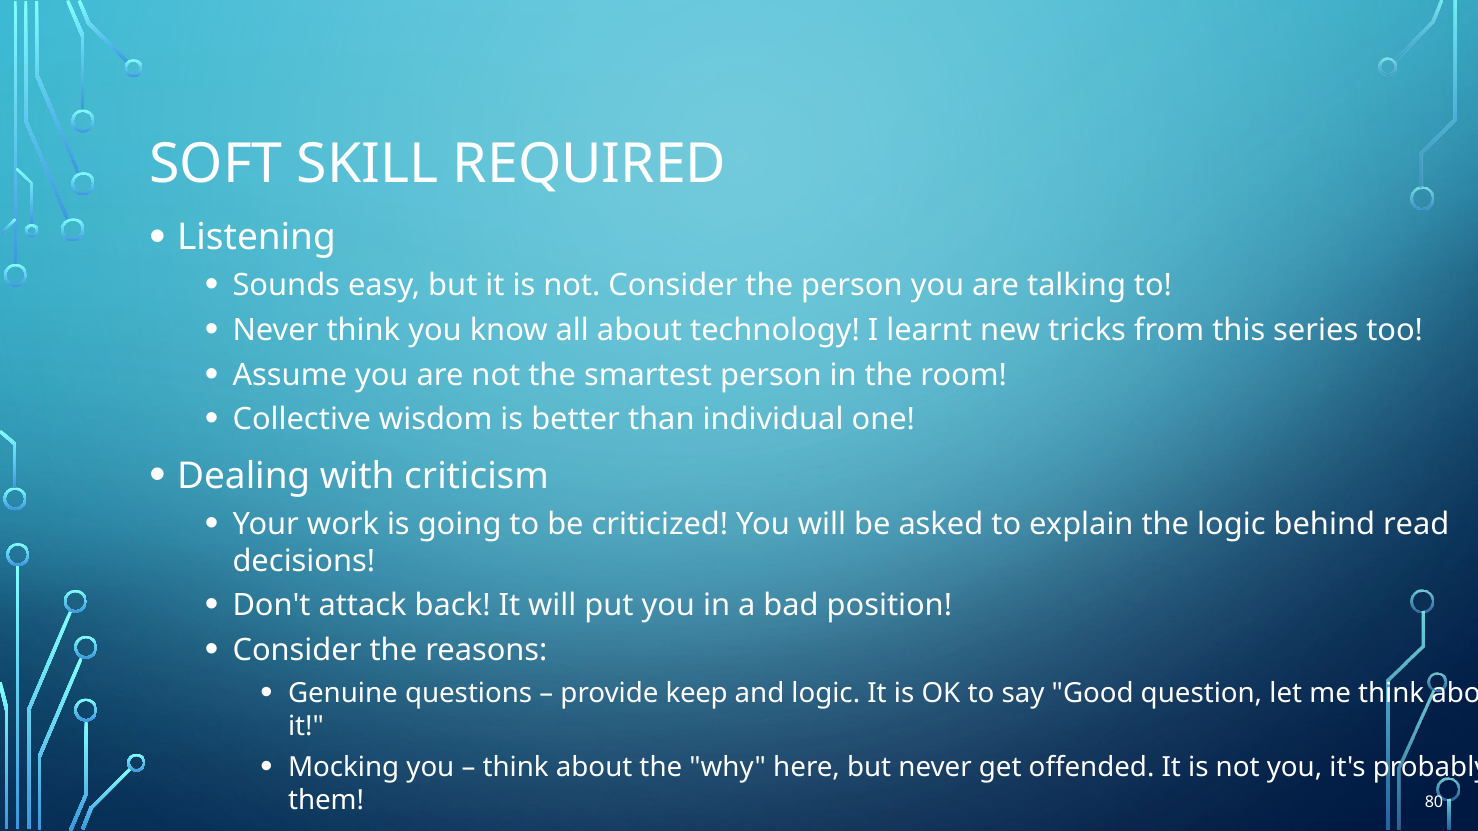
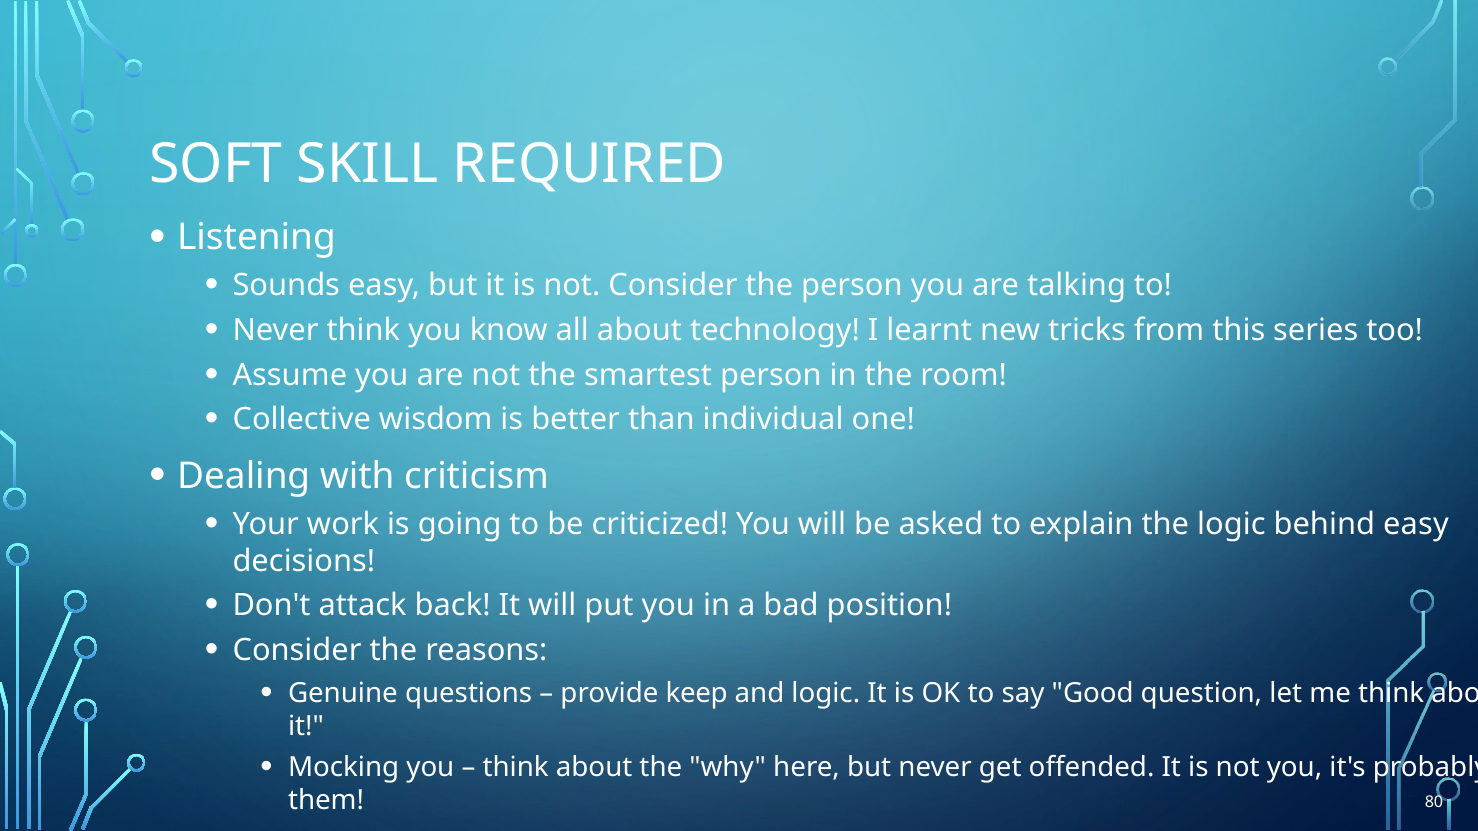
behind read: read -> easy
